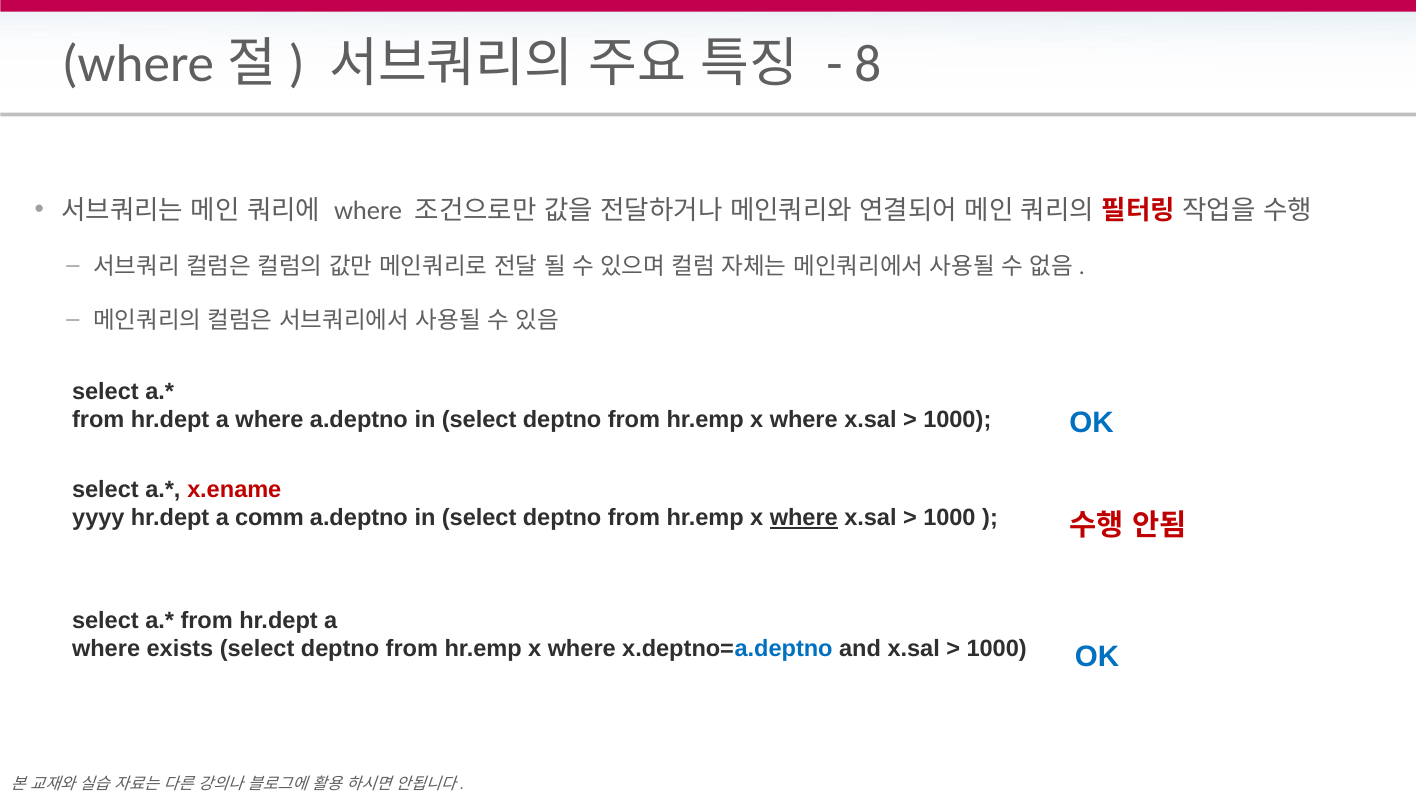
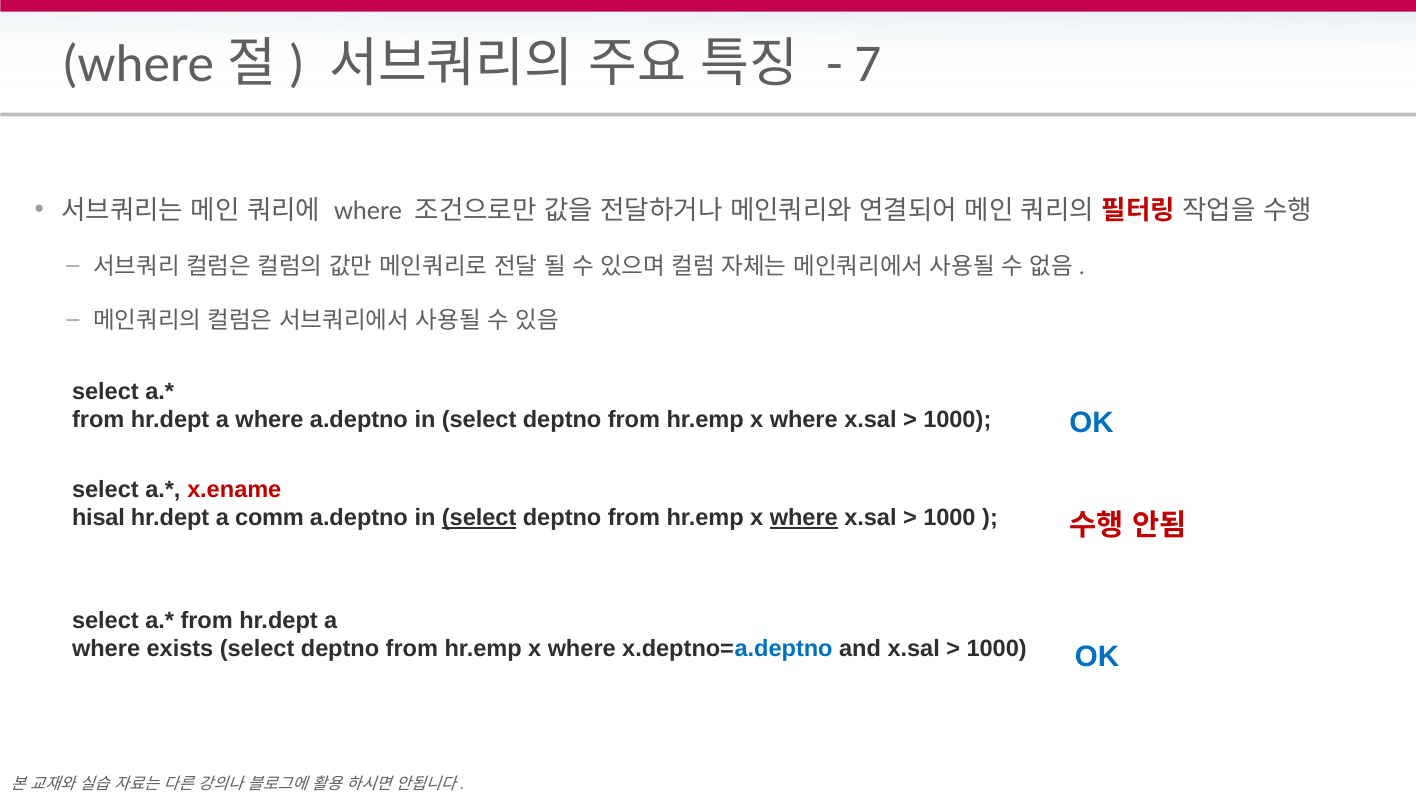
8: 8 -> 7
yyyy: yyyy -> hisal
select at (479, 518) underline: none -> present
